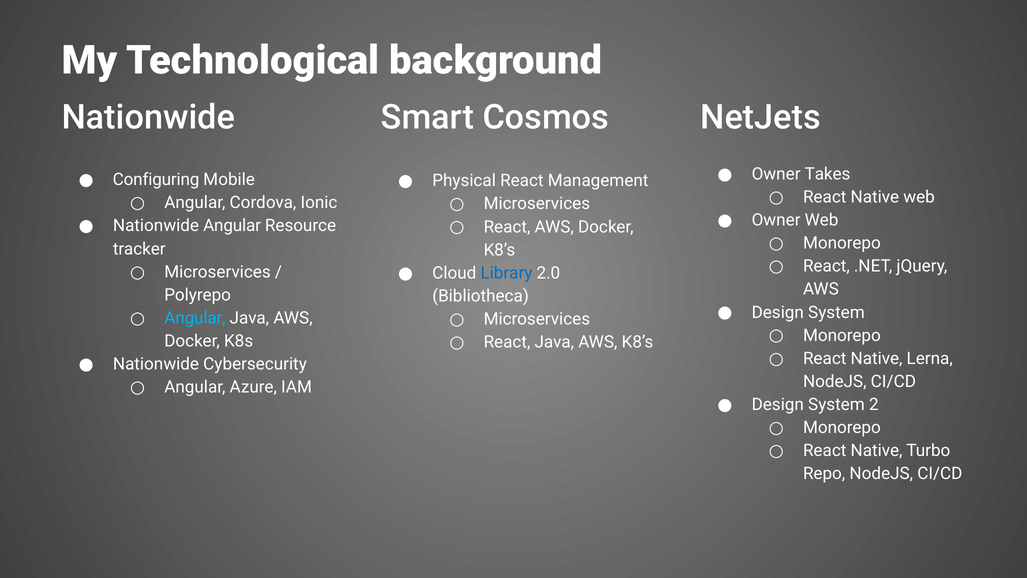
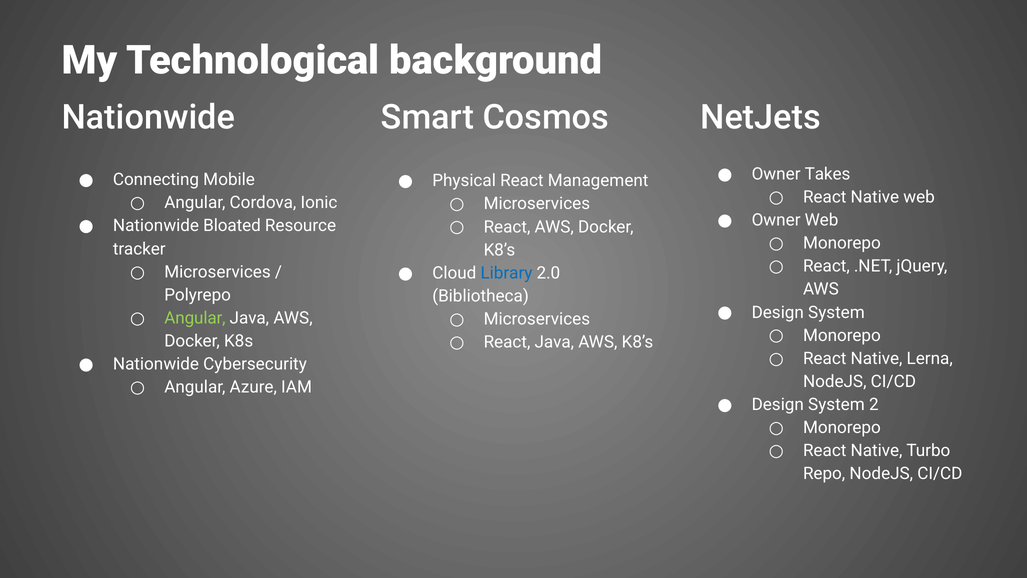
Configuring: Configuring -> Connecting
Nationwide Angular: Angular -> Bloated
Angular at (195, 318) colour: light blue -> light green
